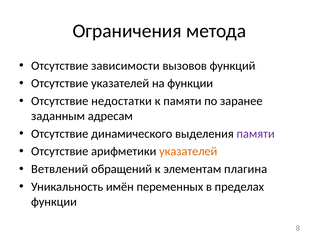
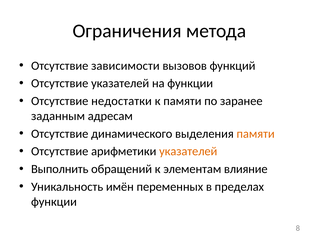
памяти at (256, 134) colour: purple -> orange
Ветвлений: Ветвлений -> Выполнить
плагина: плагина -> влияние
